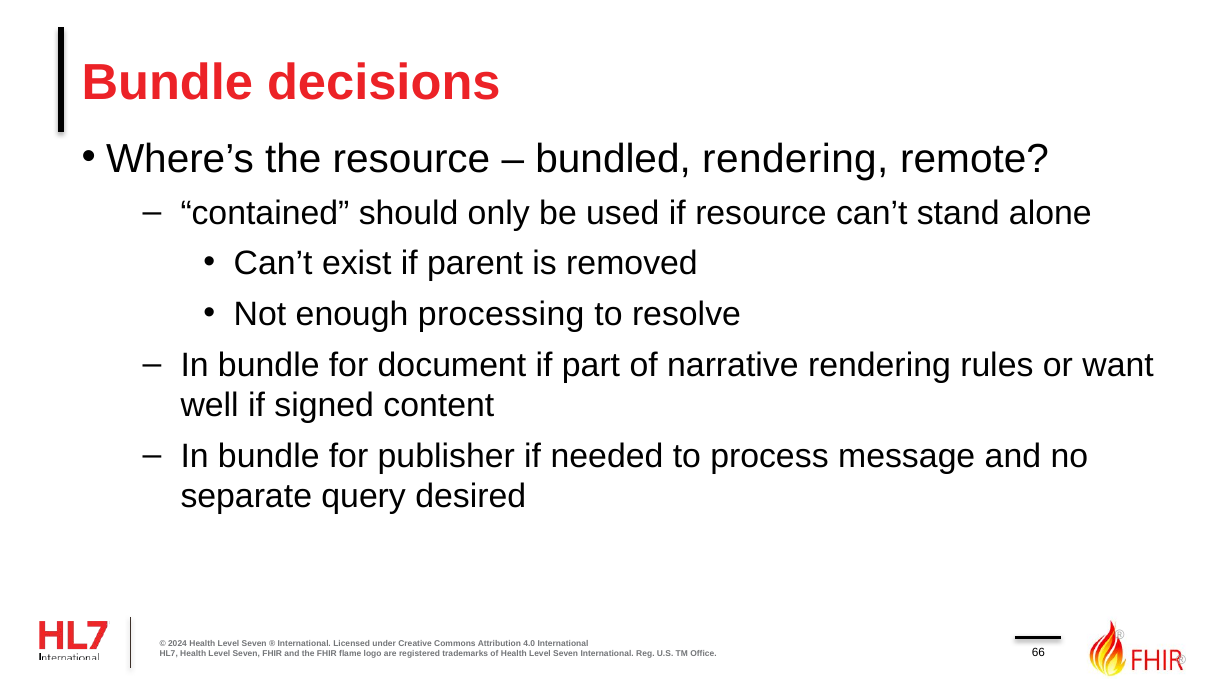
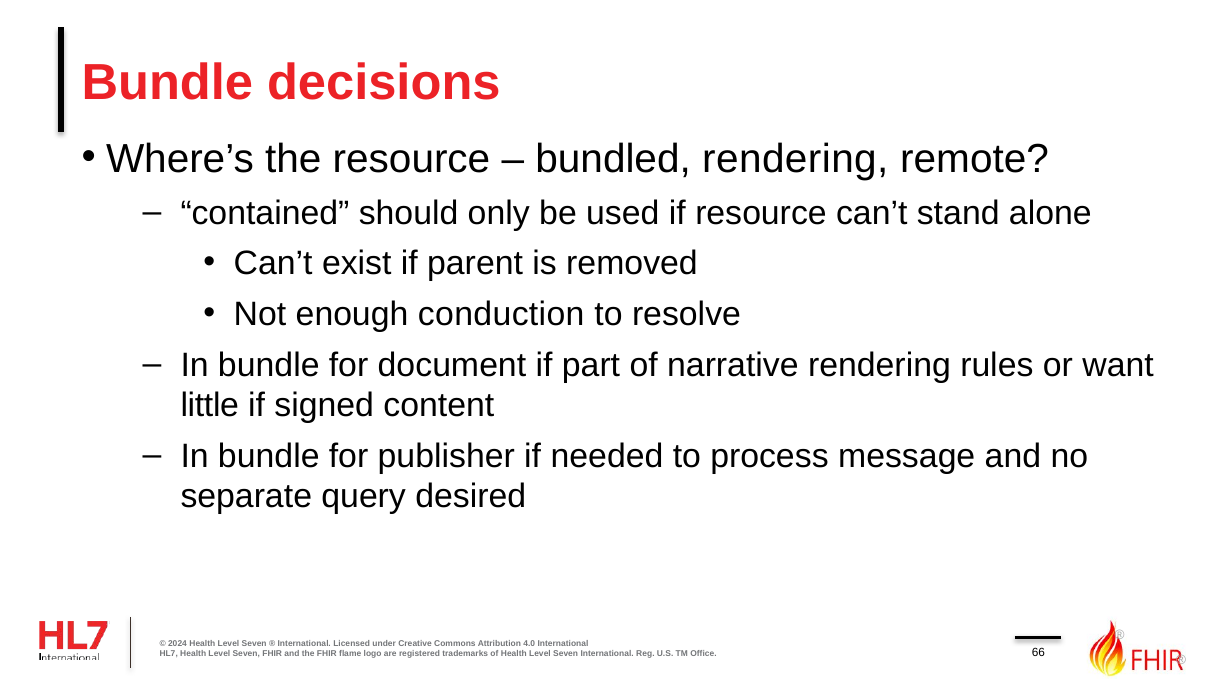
processing: processing -> conduction
well: well -> little
